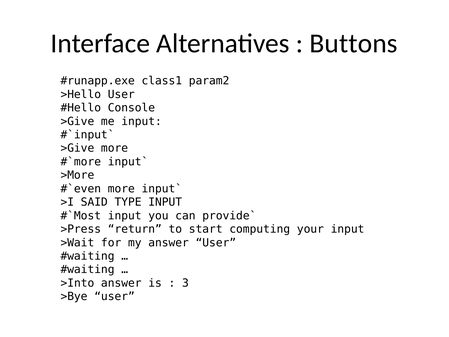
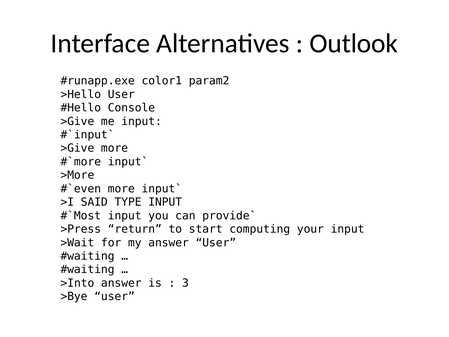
Buttons: Buttons -> Outlook
class1: class1 -> color1
